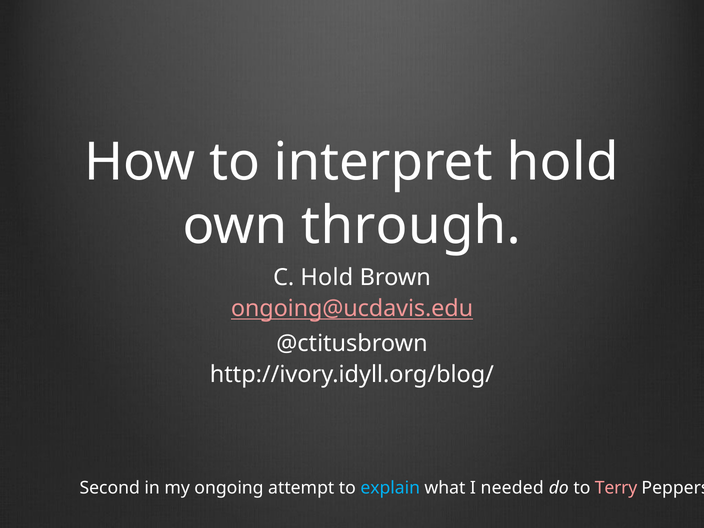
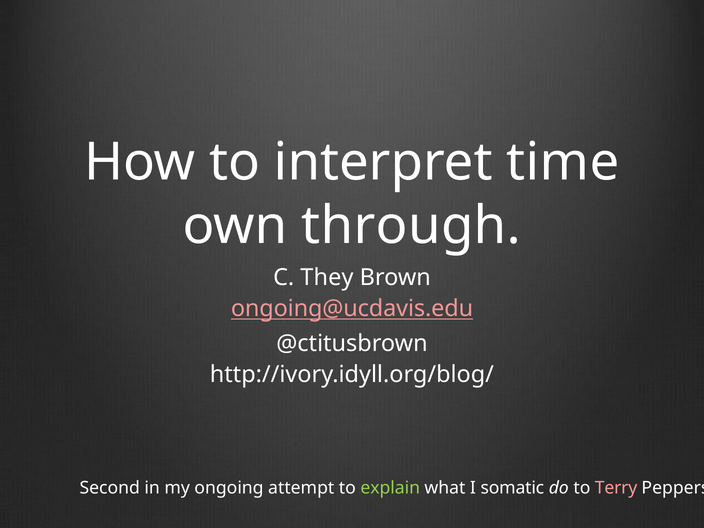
interpret hold: hold -> time
C Hold: Hold -> They
explain colour: light blue -> light green
needed: needed -> somatic
